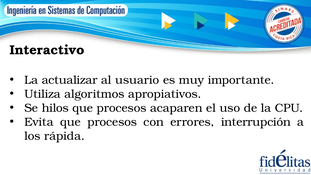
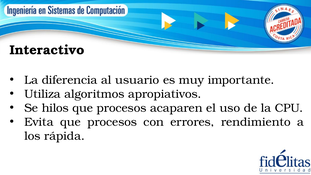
actualizar: actualizar -> diferencia
interrupción: interrupción -> rendimiento
